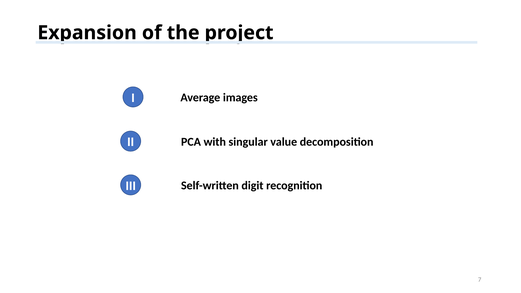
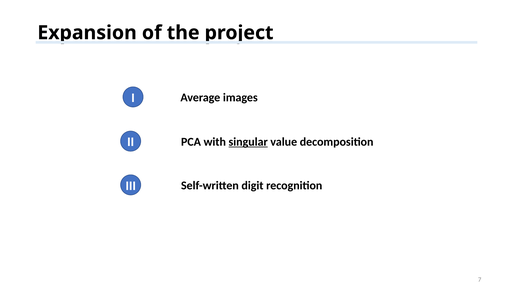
singular underline: none -> present
